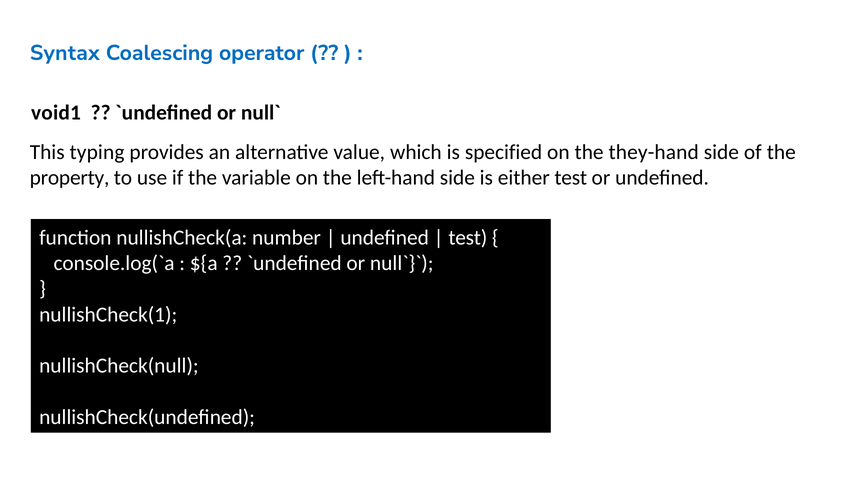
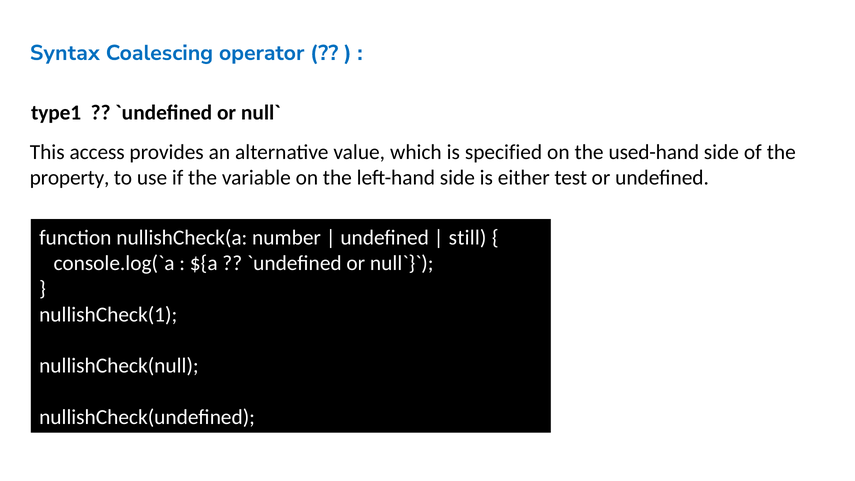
void1: void1 -> type1
typing: typing -> access
they-hand: they-hand -> used-hand
test at (468, 238): test -> still
